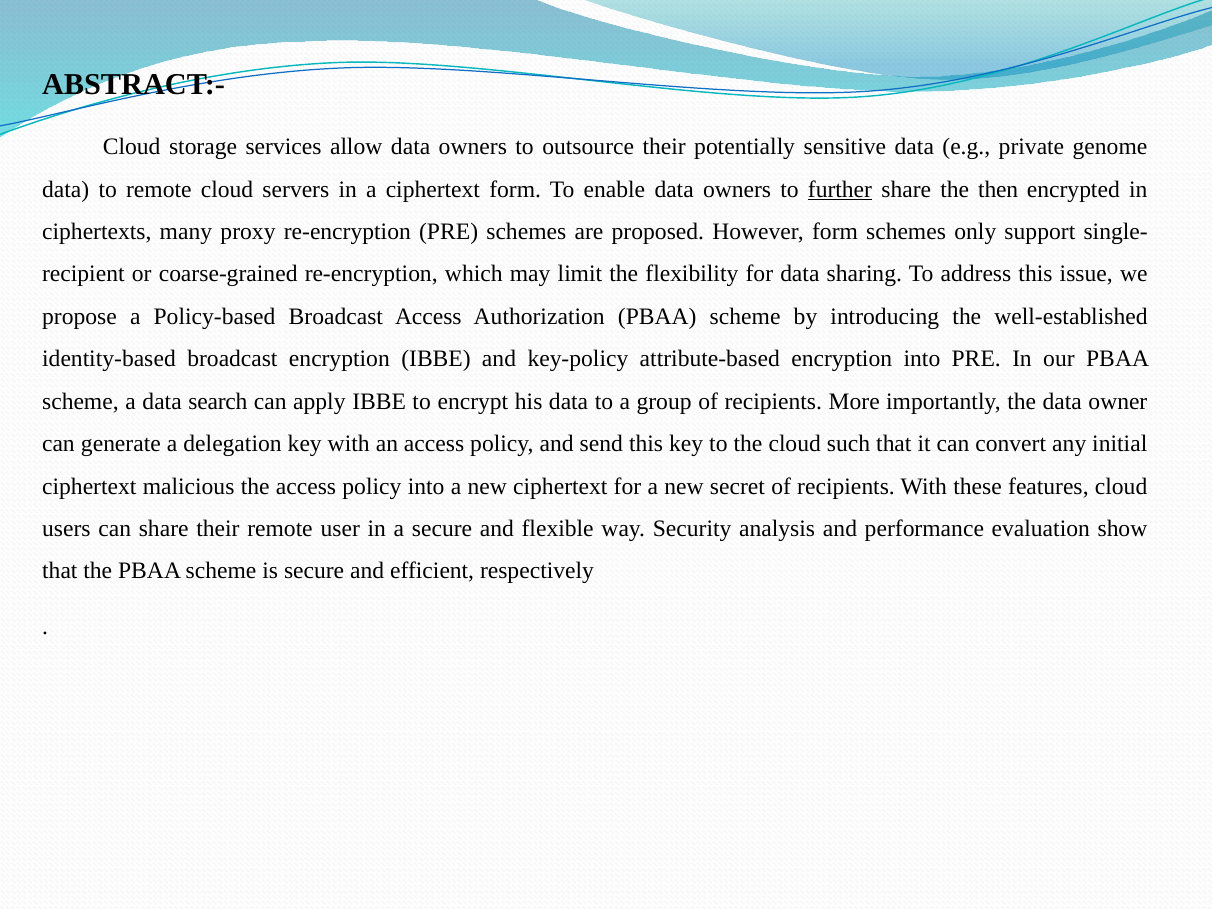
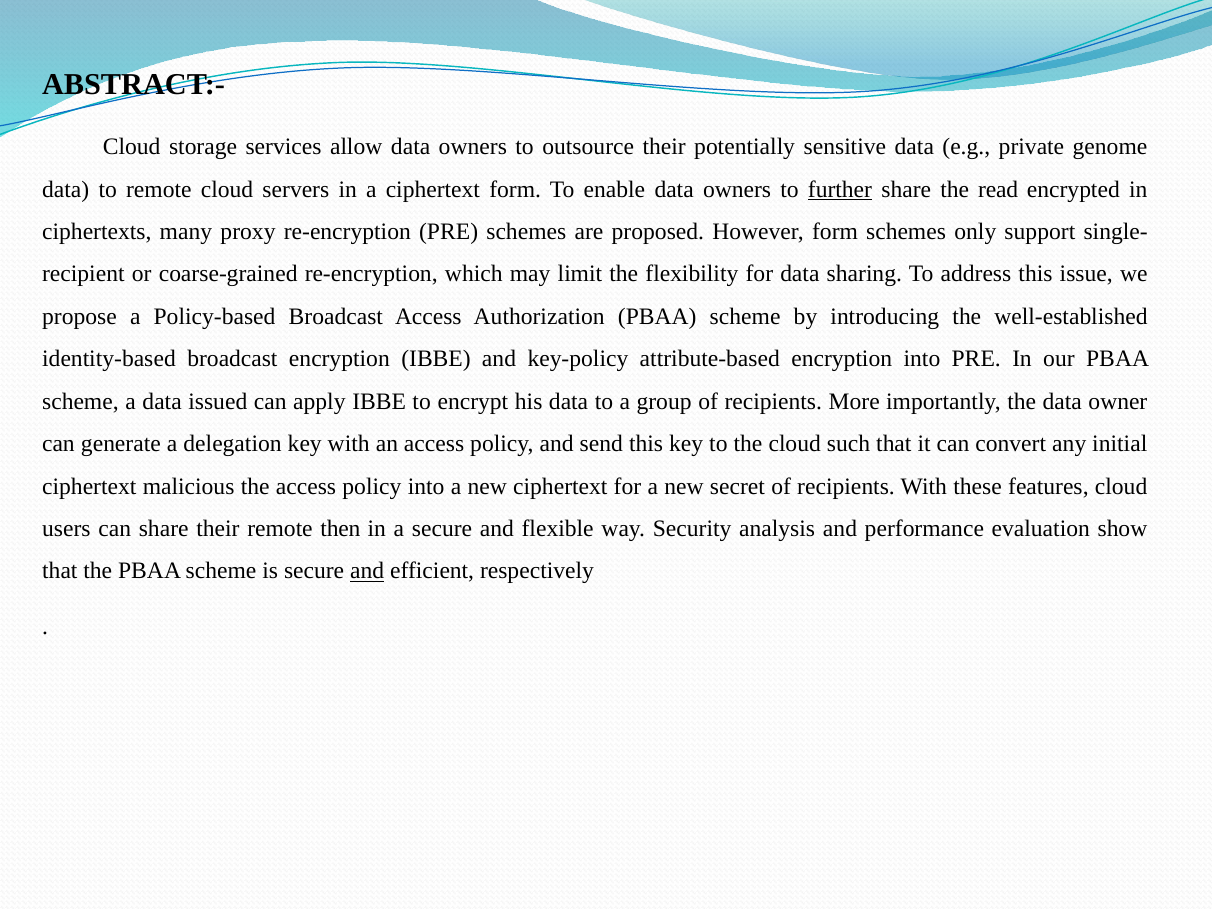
then: then -> read
search: search -> issued
user: user -> then
and at (367, 571) underline: none -> present
